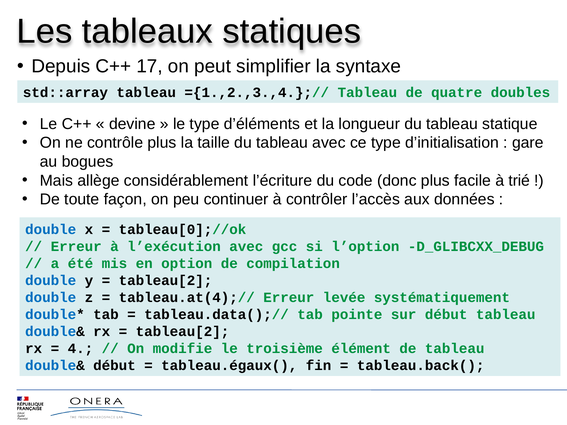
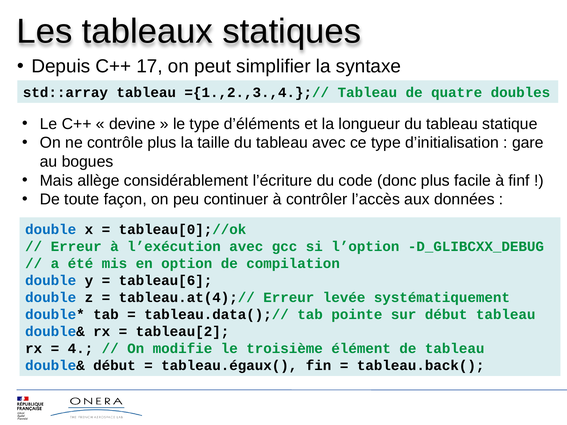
trié: trié -> finf
tableau[2 at (165, 281): tableau[2 -> tableau[6
